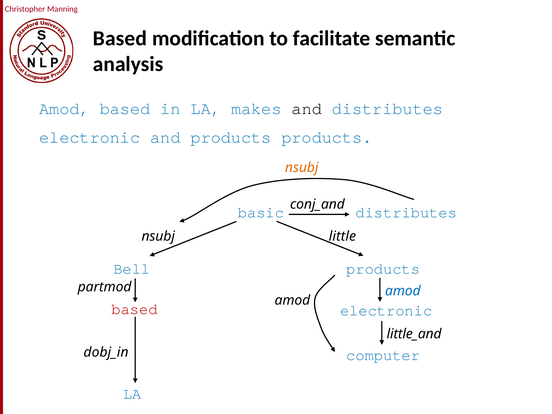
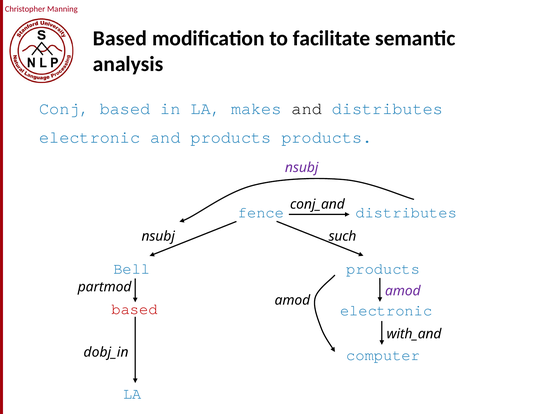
Amod at (64, 108): Amod -> Conj
nsubj at (302, 168) colour: orange -> purple
basic: basic -> fence
little: little -> such
amod at (403, 291) colour: blue -> purple
little_and: little_and -> with_and
